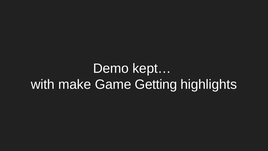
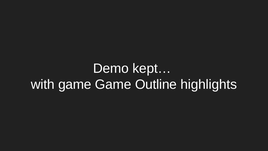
with make: make -> game
Getting: Getting -> Outline
